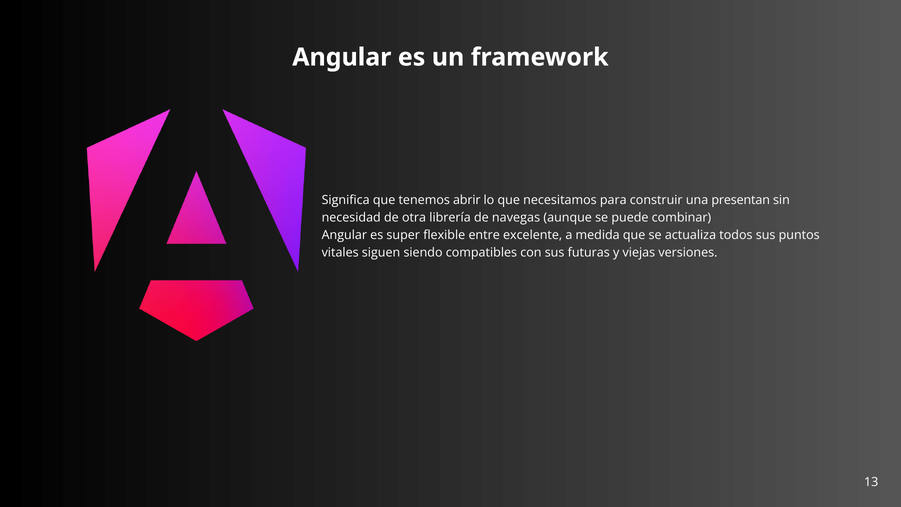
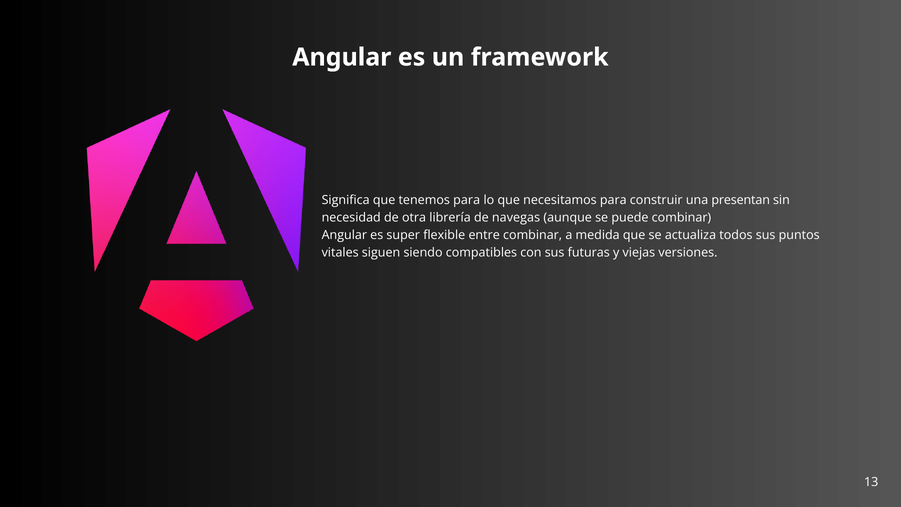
tenemos abrir: abrir -> para
entre excelente: excelente -> combinar
